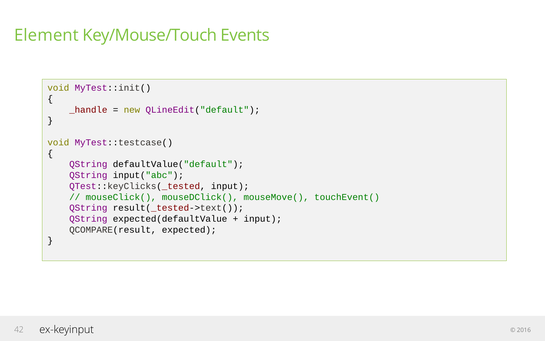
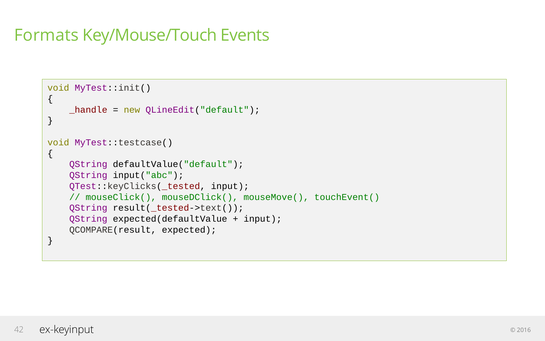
Element: Element -> Formats
